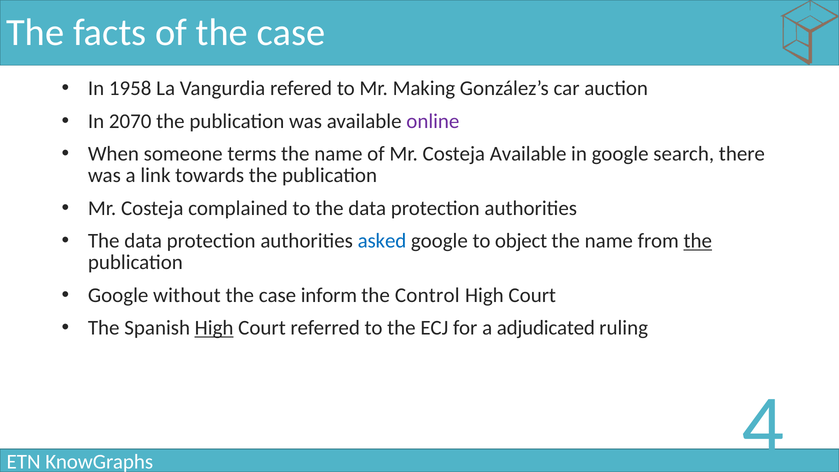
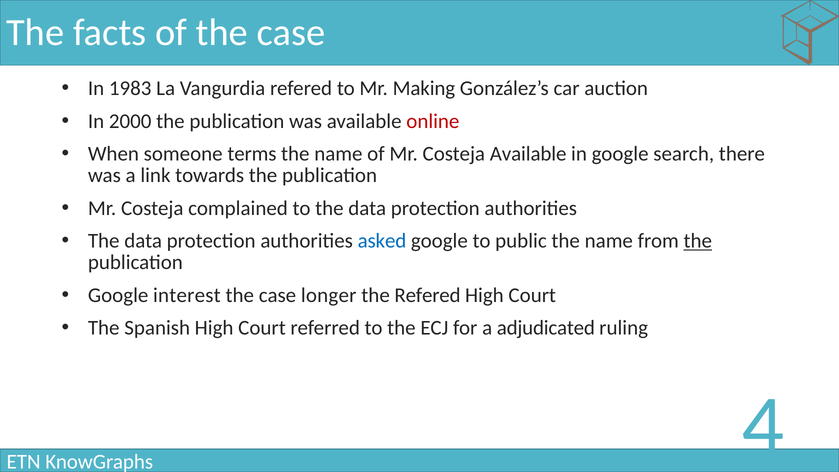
1958: 1958 -> 1983
2070: 2070 -> 2000
online colour: purple -> red
object: object -> public
without: without -> interest
inform: inform -> longer
the Control: Control -> Refered
High at (214, 328) underline: present -> none
